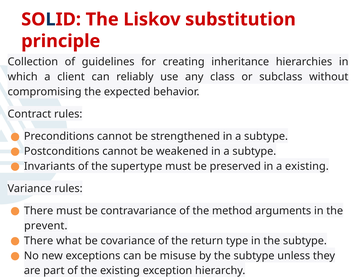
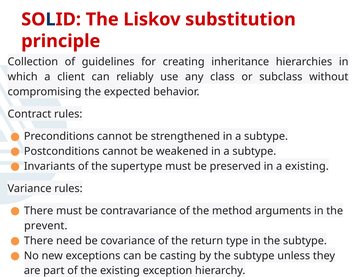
what: what -> need
misuse: misuse -> casting
